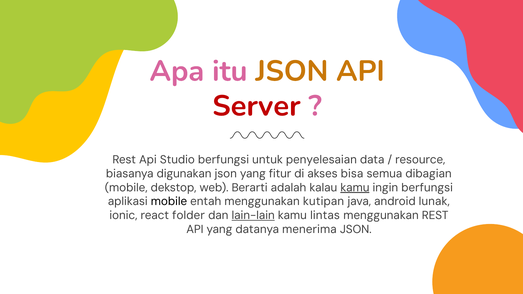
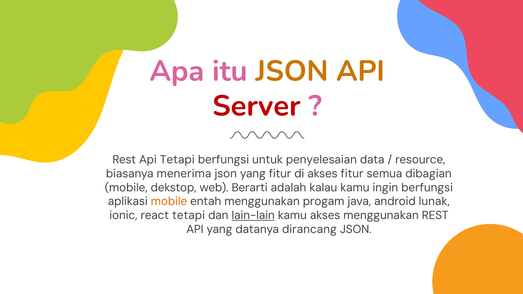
Api Studio: Studio -> Tetapi
digunakan: digunakan -> menerima
akses bisa: bisa -> fitur
kamu at (355, 188) underline: present -> none
mobile at (169, 202) colour: black -> orange
kutipan: kutipan -> progam
react folder: folder -> tetapi
kamu lintas: lintas -> akses
menerima: menerima -> dirancang
